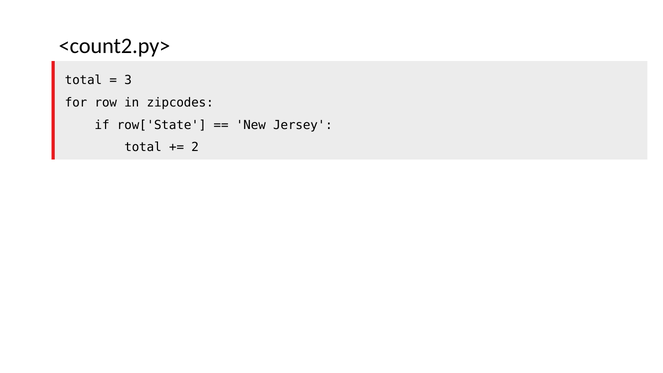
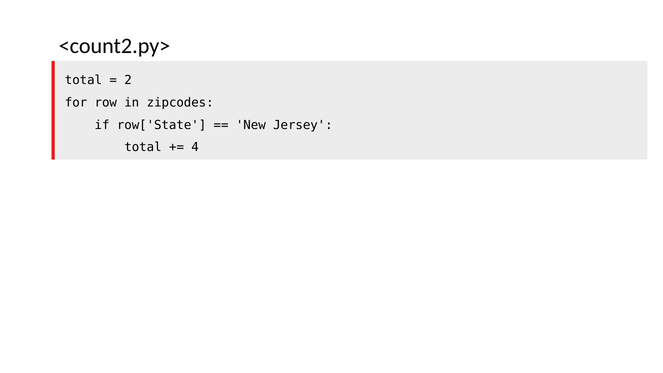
3: 3 -> 2
2: 2 -> 4
